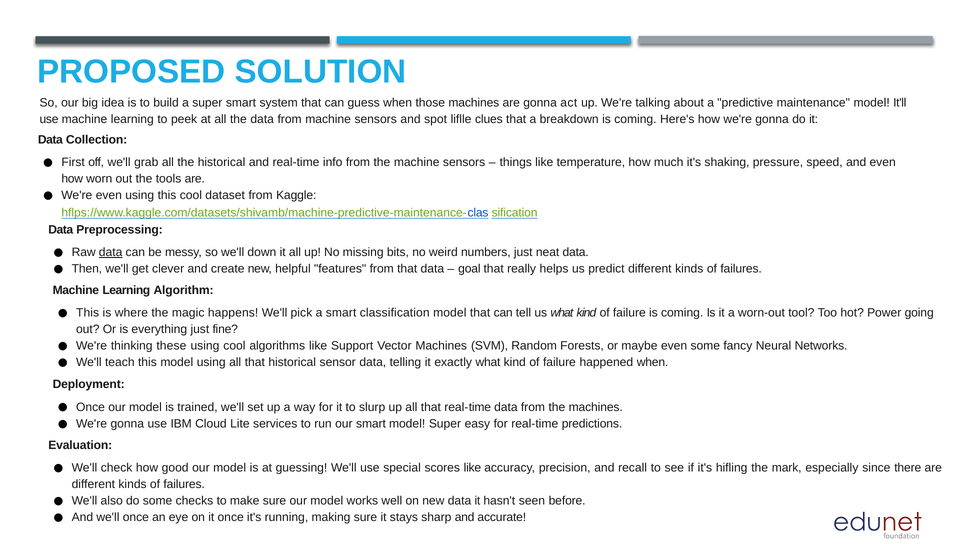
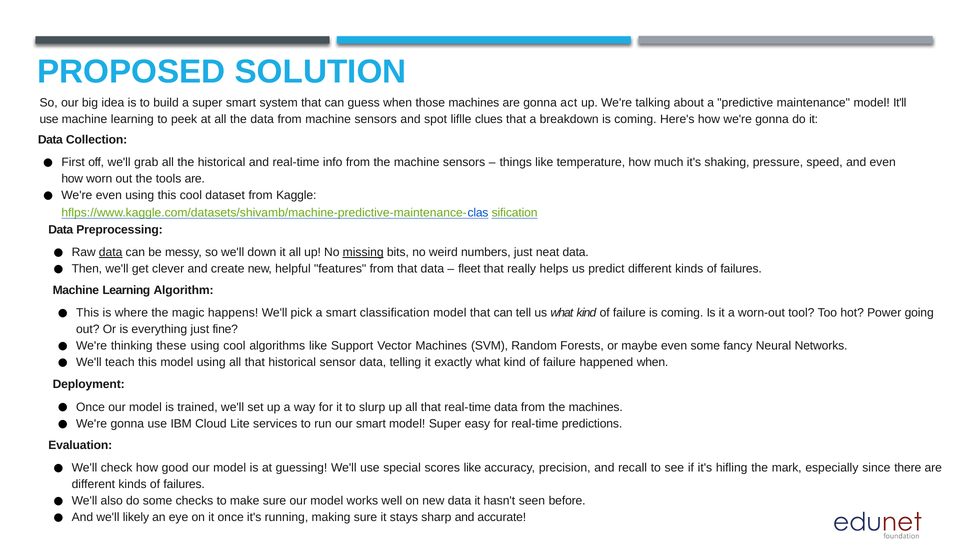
missing underline: none -> present
goal: goal -> fleet
we'll once: once -> likely
